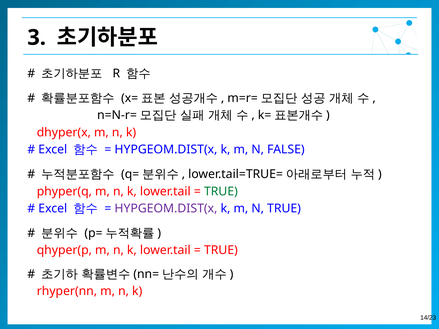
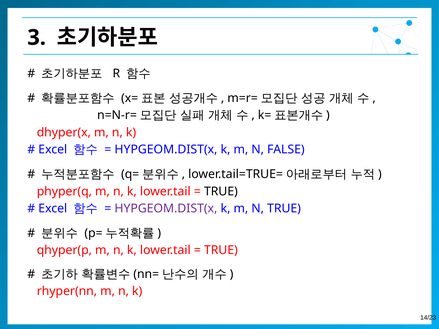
TRUE at (221, 191) colour: green -> black
